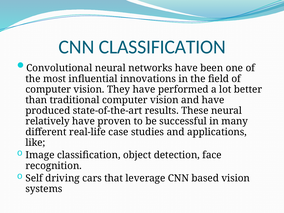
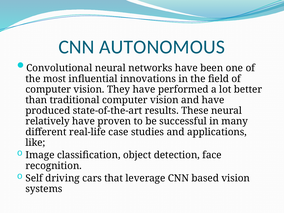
CNN CLASSIFICATION: CLASSIFICATION -> AUTONOMOUS
